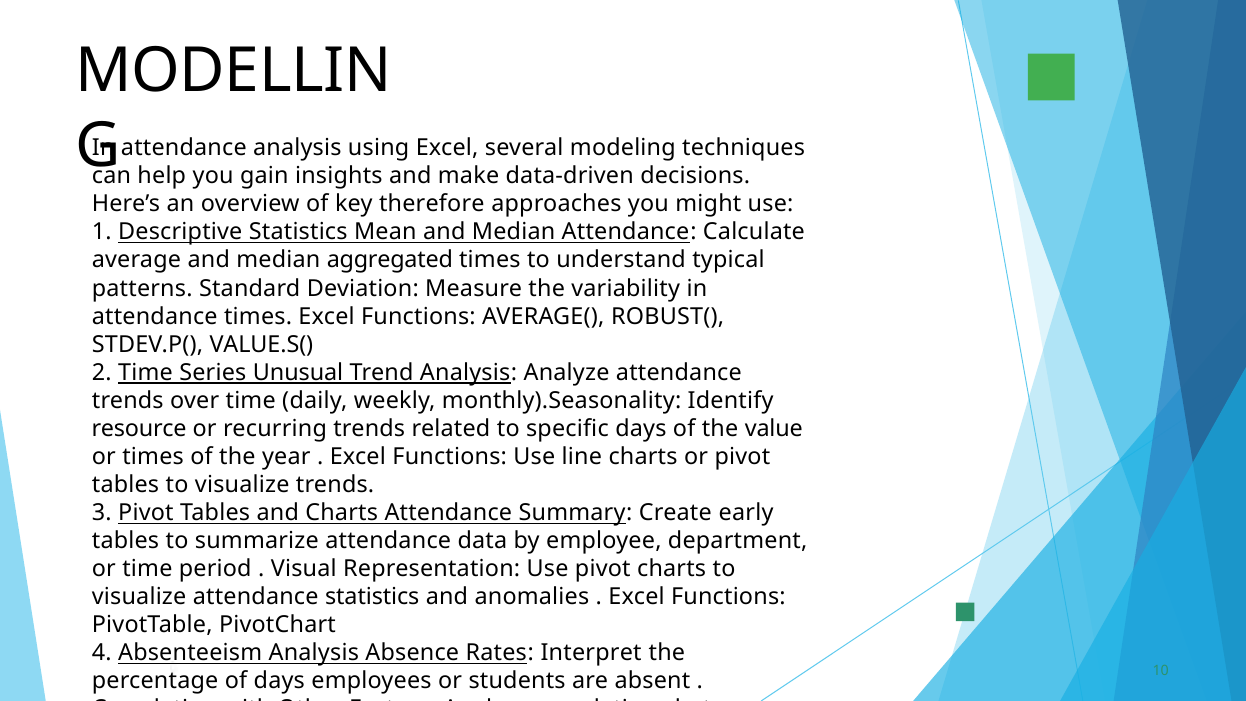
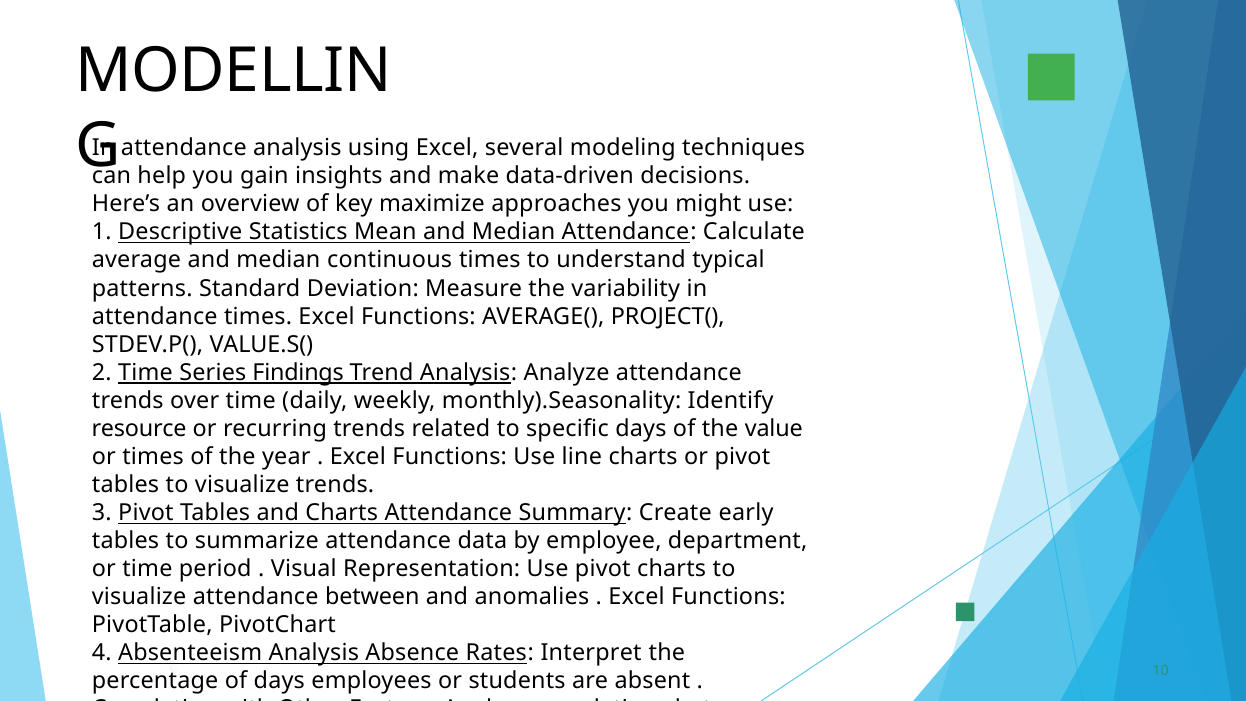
therefore: therefore -> maximize
aggregated: aggregated -> continuous
ROBUST(: ROBUST( -> PROJECT(
Unusual: Unusual -> Findings
attendance statistics: statistics -> between
